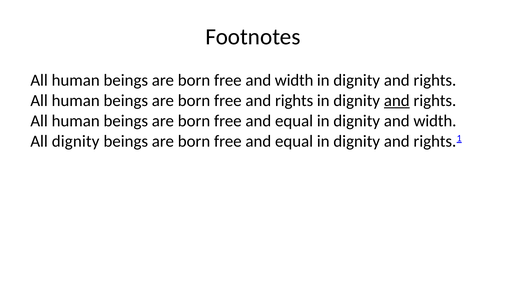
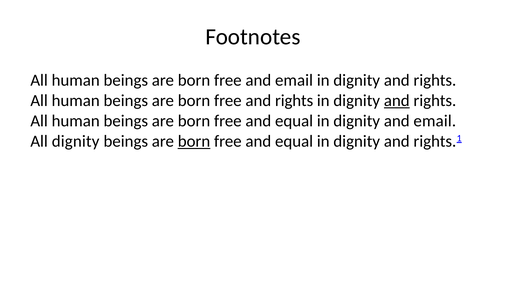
free and width: width -> email
dignity and width: width -> email
born at (194, 141) underline: none -> present
